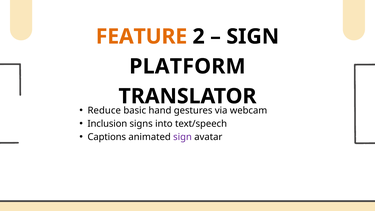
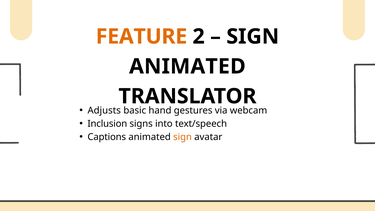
PLATFORM at (187, 66): PLATFORM -> ANIMATED
Reduce: Reduce -> Adjusts
sign at (183, 137) colour: purple -> orange
